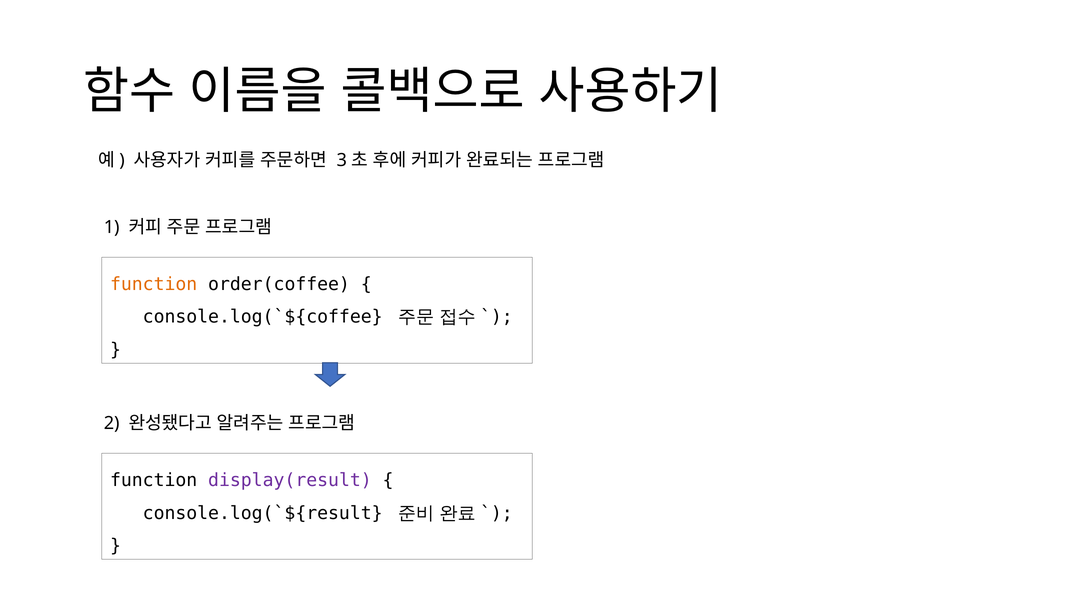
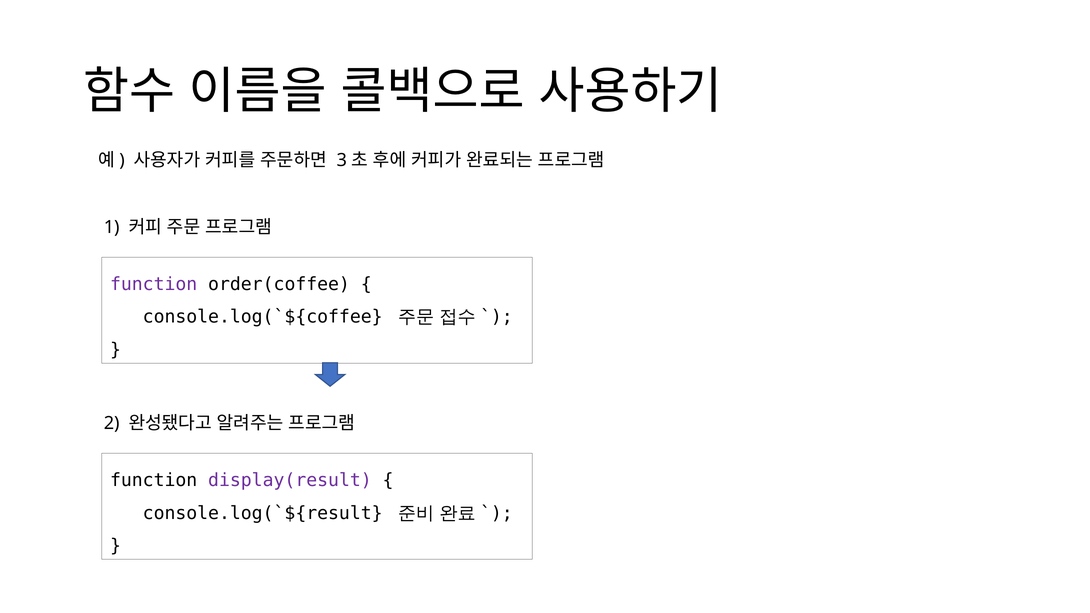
function at (154, 284) colour: orange -> purple
